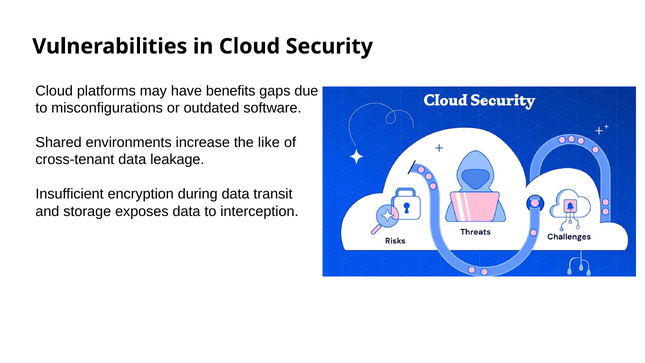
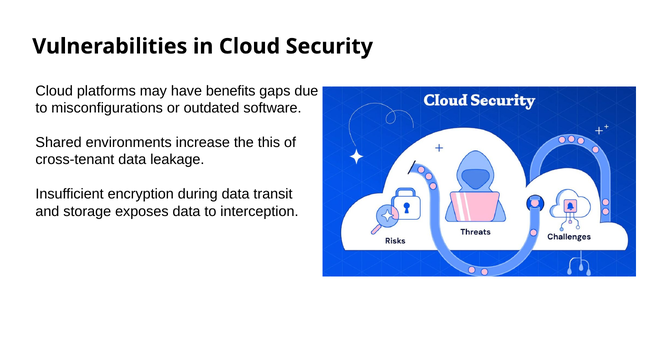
like: like -> this
